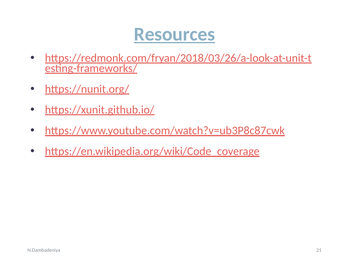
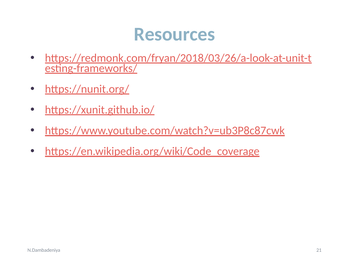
Resources underline: present -> none
